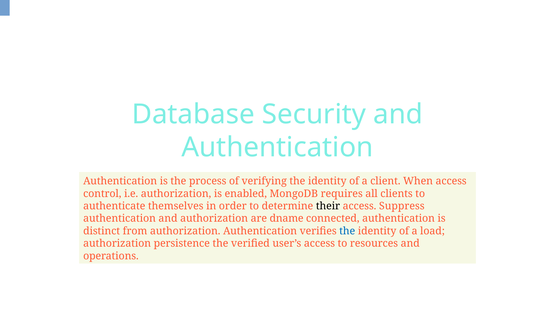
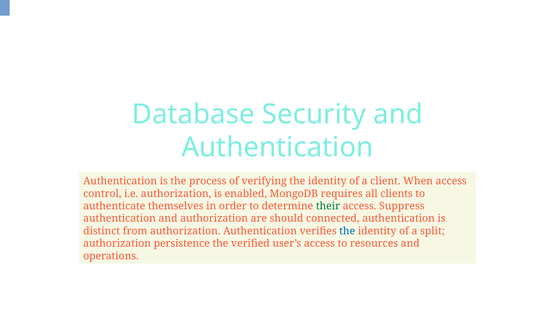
their colour: black -> green
dname: dname -> should
load: load -> split
